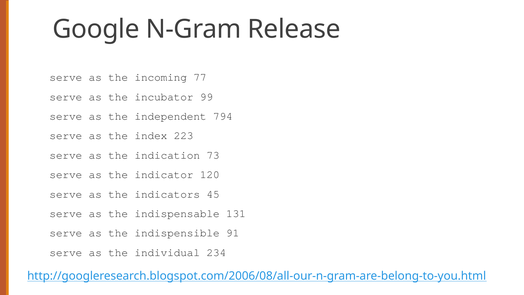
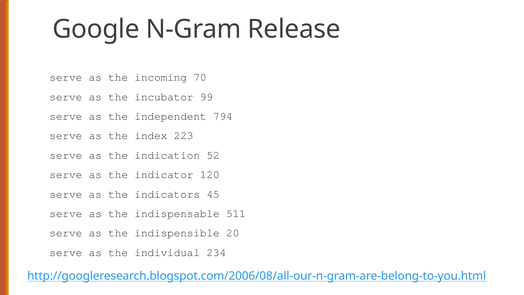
77: 77 -> 70
73: 73 -> 52
131: 131 -> 511
91: 91 -> 20
